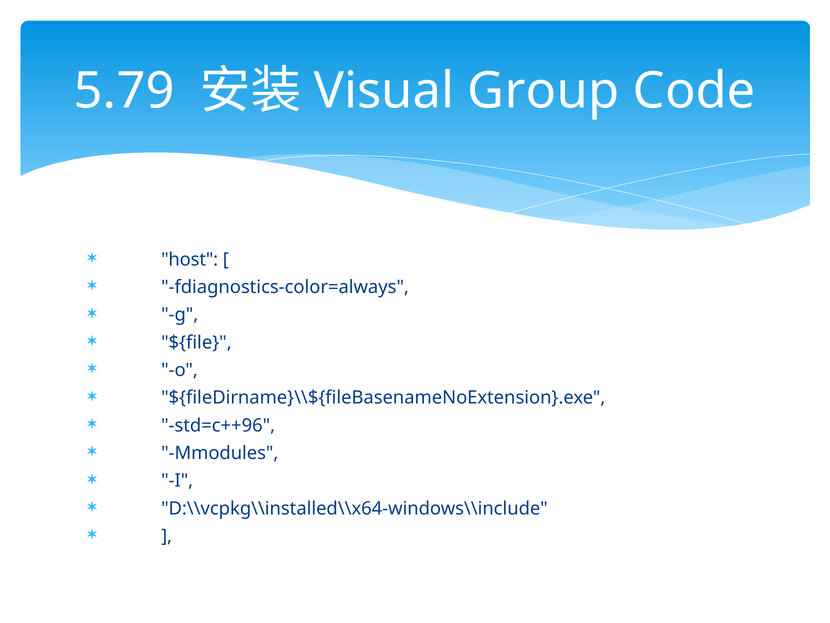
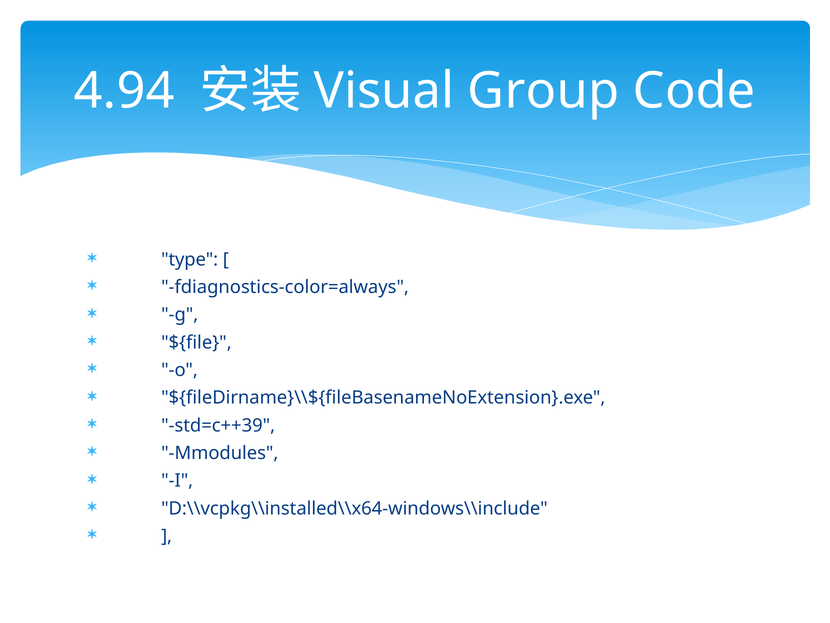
5.79: 5.79 -> 4.94
host: host -> type
std=c++96: std=c++96 -> std=c++39
